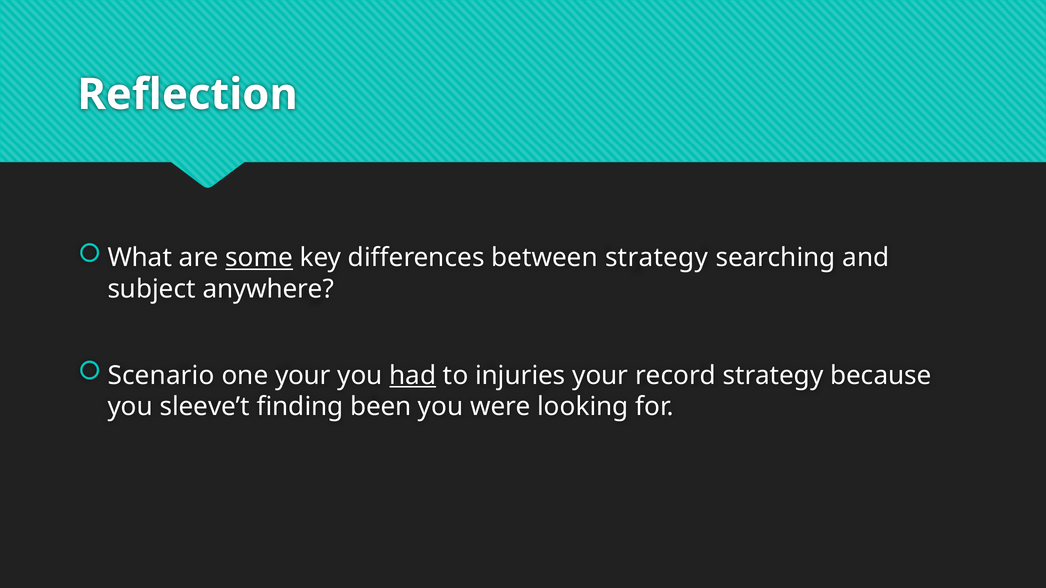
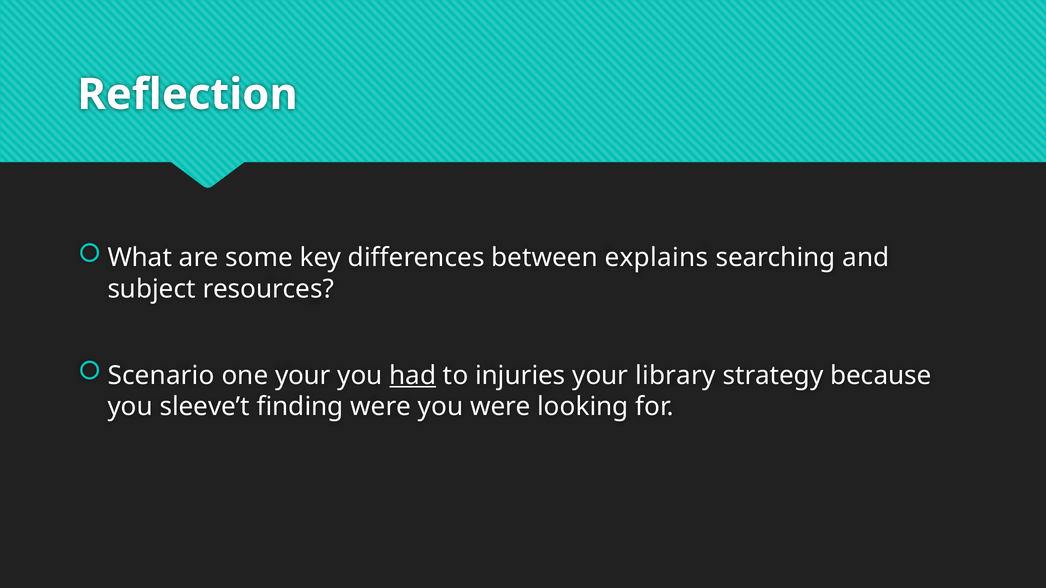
some underline: present -> none
between strategy: strategy -> explains
anywhere: anywhere -> resources
record: record -> library
finding been: been -> were
